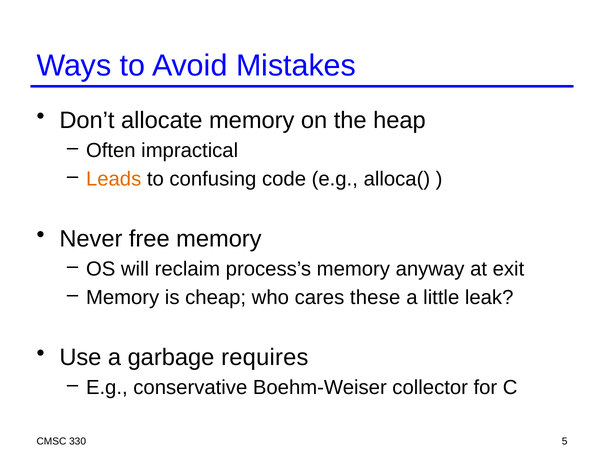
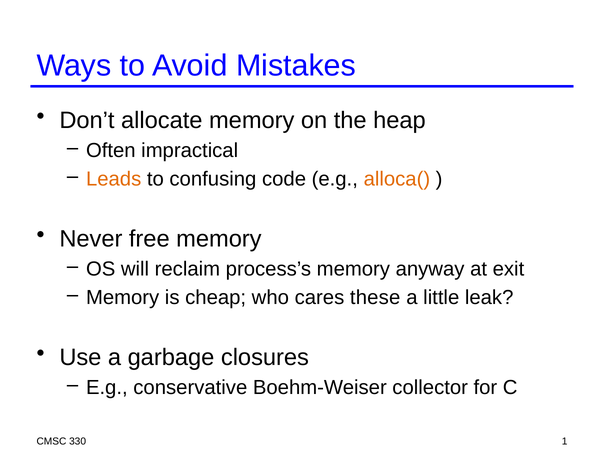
alloca( colour: black -> orange
requires: requires -> closures
5: 5 -> 1
